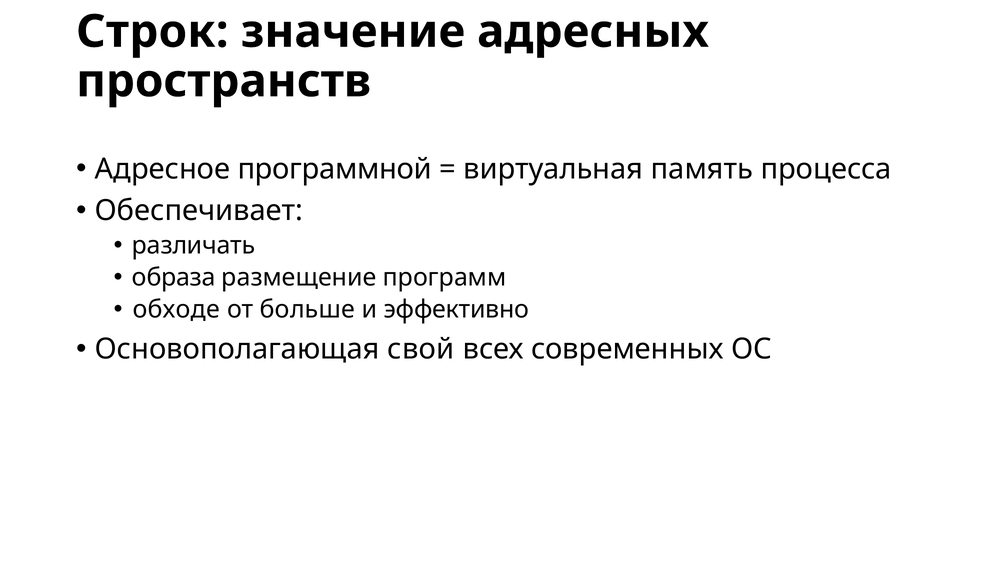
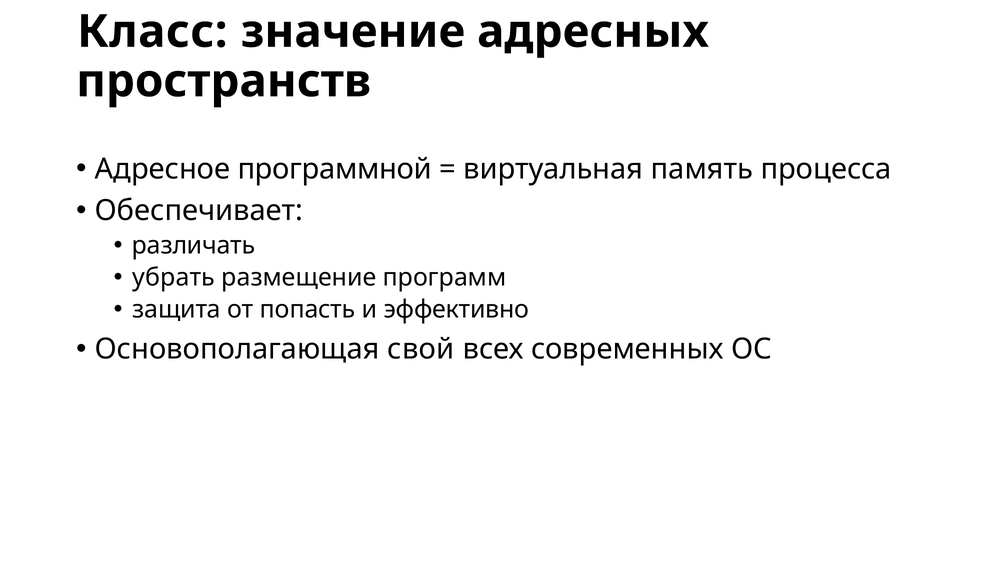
Строк: Строк -> Класс
образа: образа -> убрать
обходе: обходе -> защита
больше: больше -> попасть
